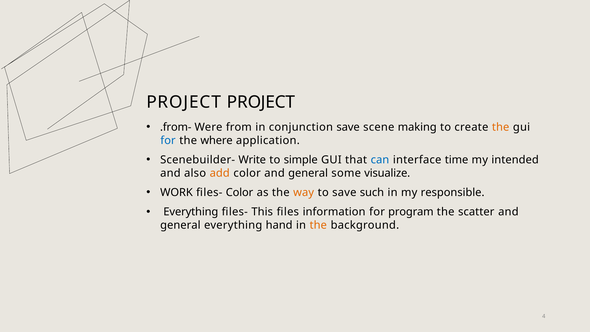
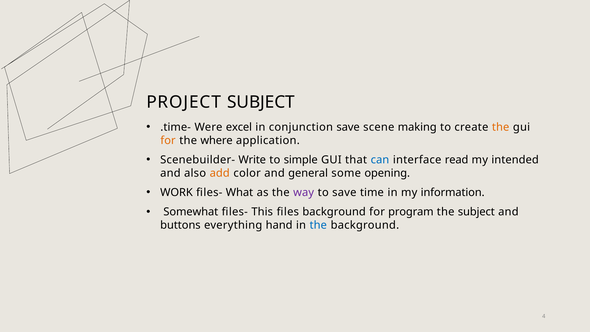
PROJECT PROJECT: PROJECT -> SUBJECT
.from-: .from- -> .time-
from: from -> excel
for at (168, 140) colour: blue -> orange
time: time -> read
visualize: visualize -> opening
files- Color: Color -> What
way colour: orange -> purple
such: such -> time
responsible: responsible -> information
Everything at (191, 212): Everything -> Somewhat
files information: information -> background
the scatter: scatter -> subject
general at (180, 225): general -> buttons
the at (318, 225) colour: orange -> blue
